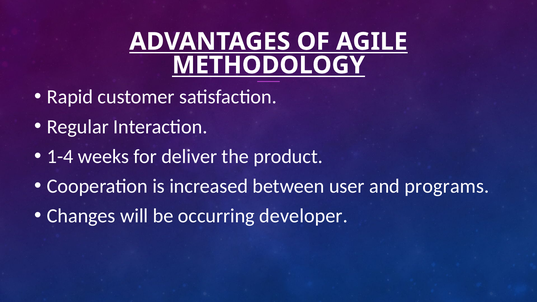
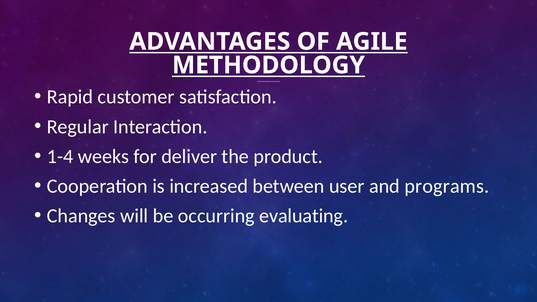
developer: developer -> evaluating
